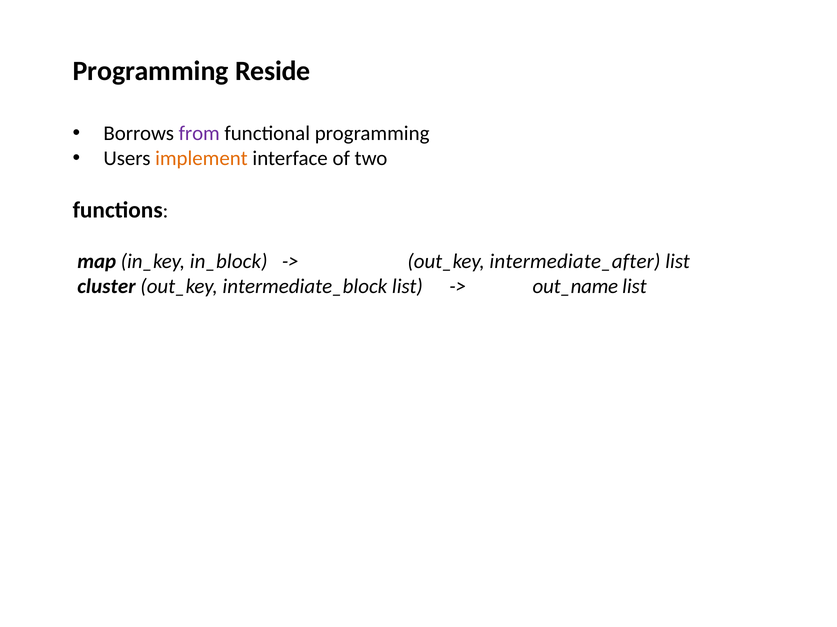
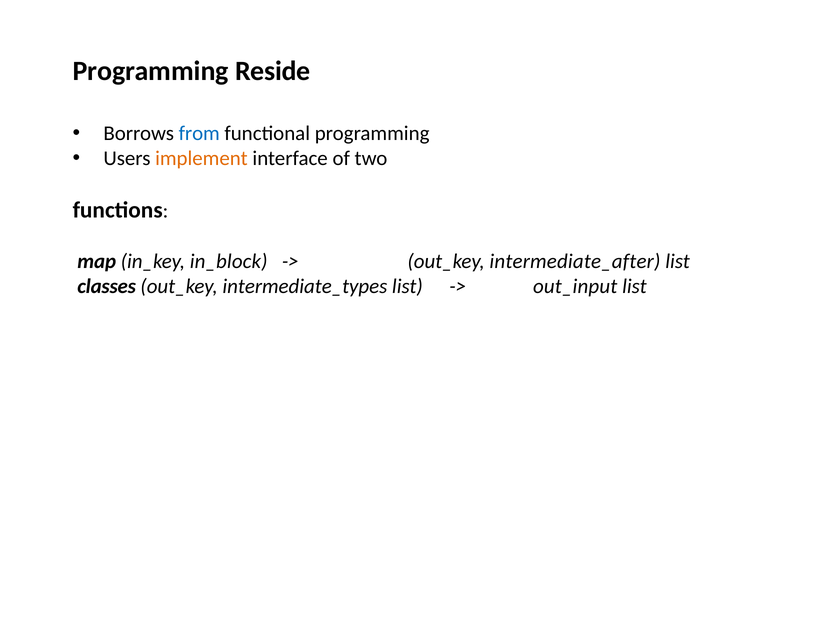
from colour: purple -> blue
cluster: cluster -> classes
intermediate_block: intermediate_block -> intermediate_types
out_name: out_name -> out_input
